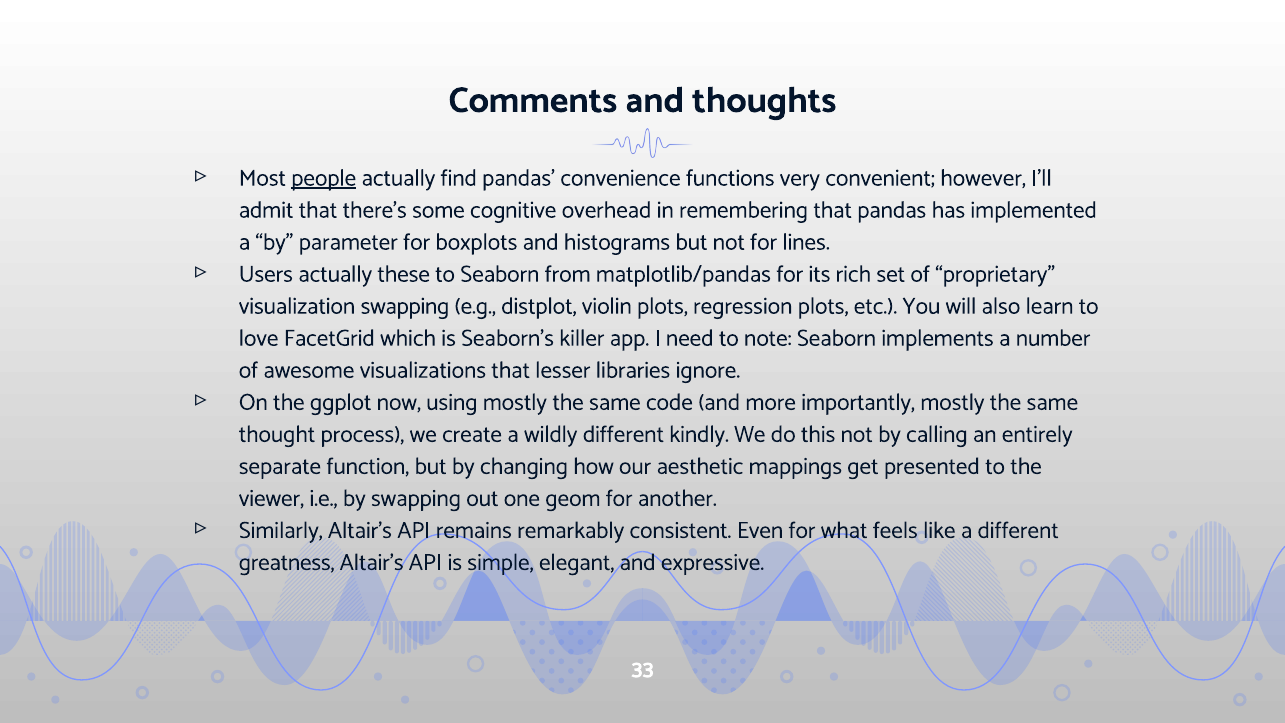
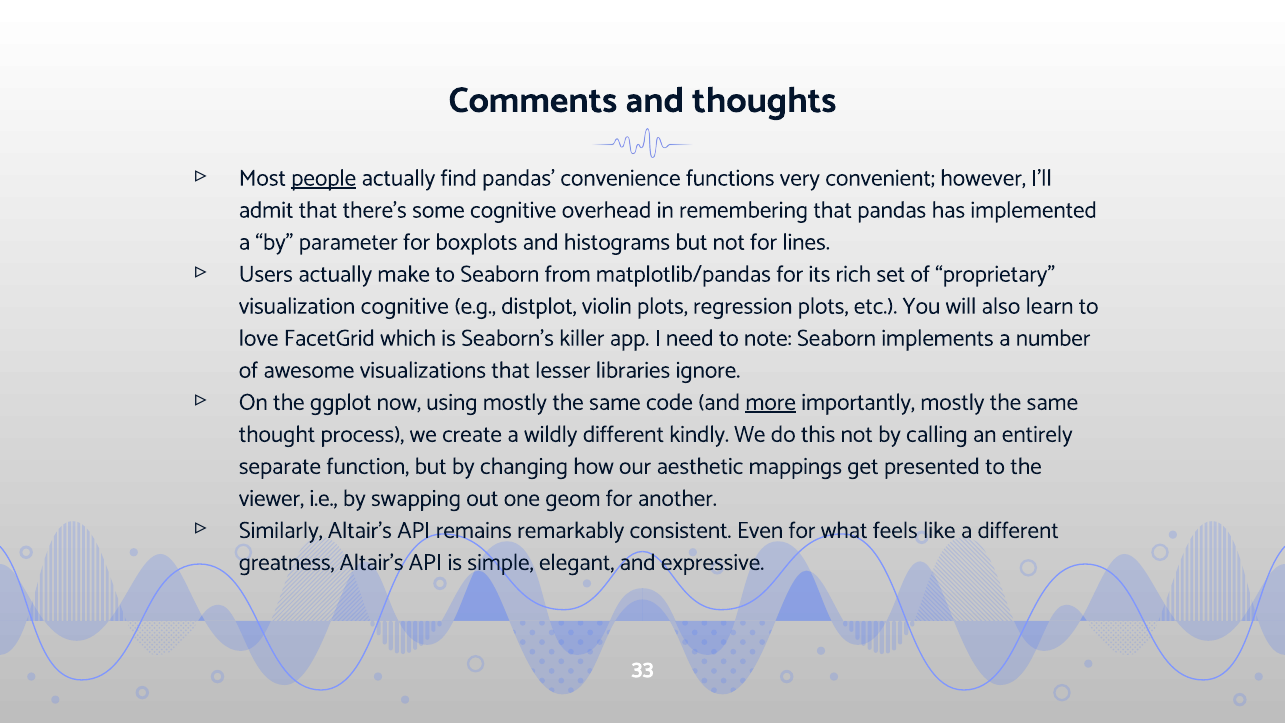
these: these -> make
visualization swapping: swapping -> cognitive
more underline: none -> present
